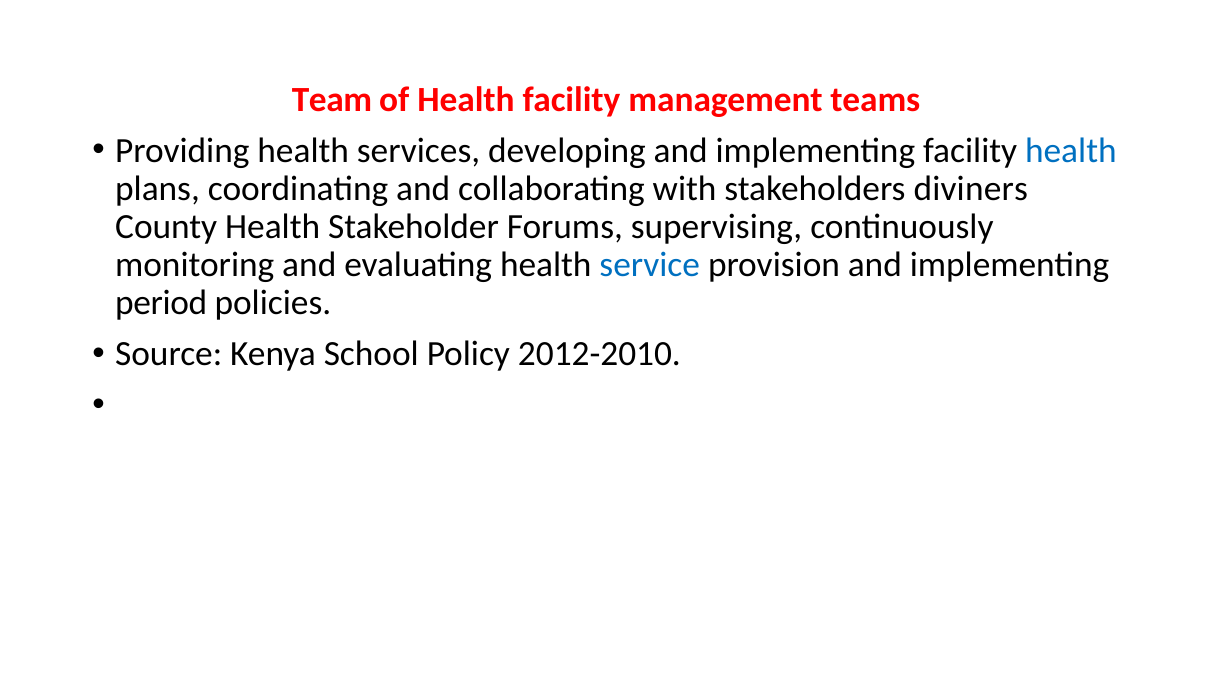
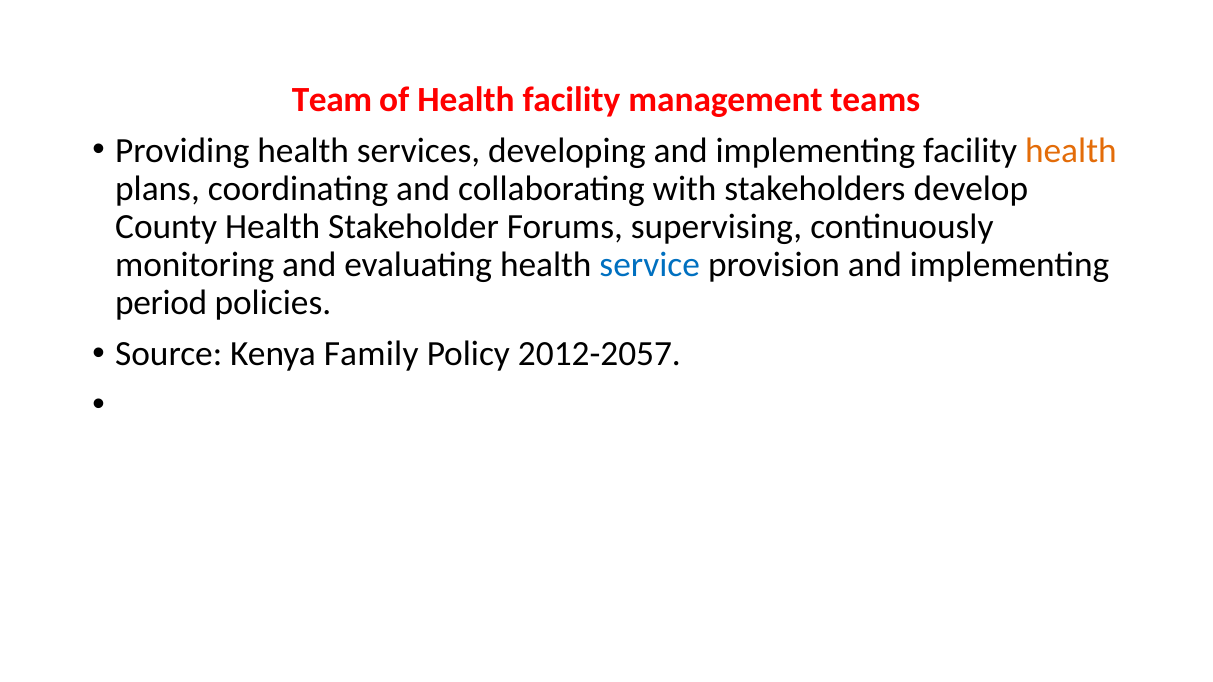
health at (1071, 151) colour: blue -> orange
diviners: diviners -> develop
School: School -> Family
2012-2010: 2012-2010 -> 2012-2057
